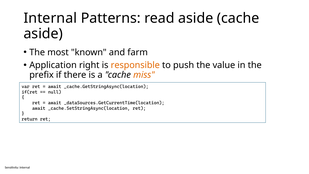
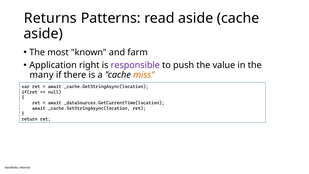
Internal at (50, 18): Internal -> Returns
responsible colour: orange -> purple
prefix: prefix -> many
